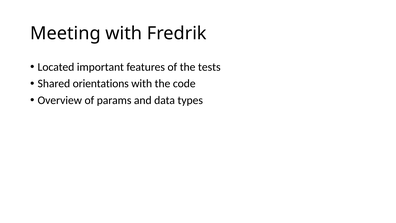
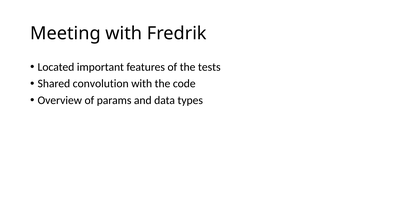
orientations: orientations -> convolution
